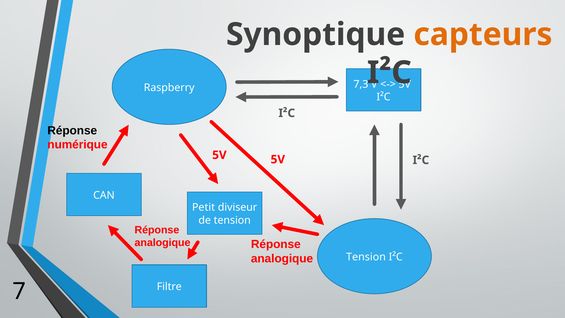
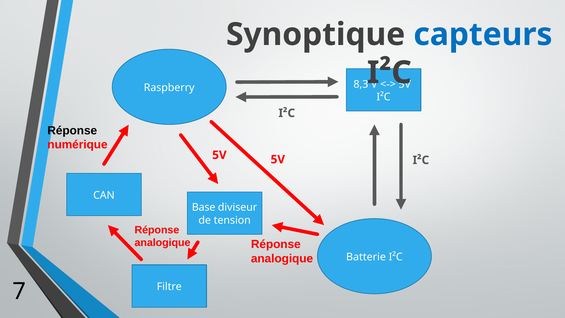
capteurs colour: orange -> blue
7,3: 7,3 -> 8,3
Petit: Petit -> Base
Tension at (366, 257): Tension -> Batterie
